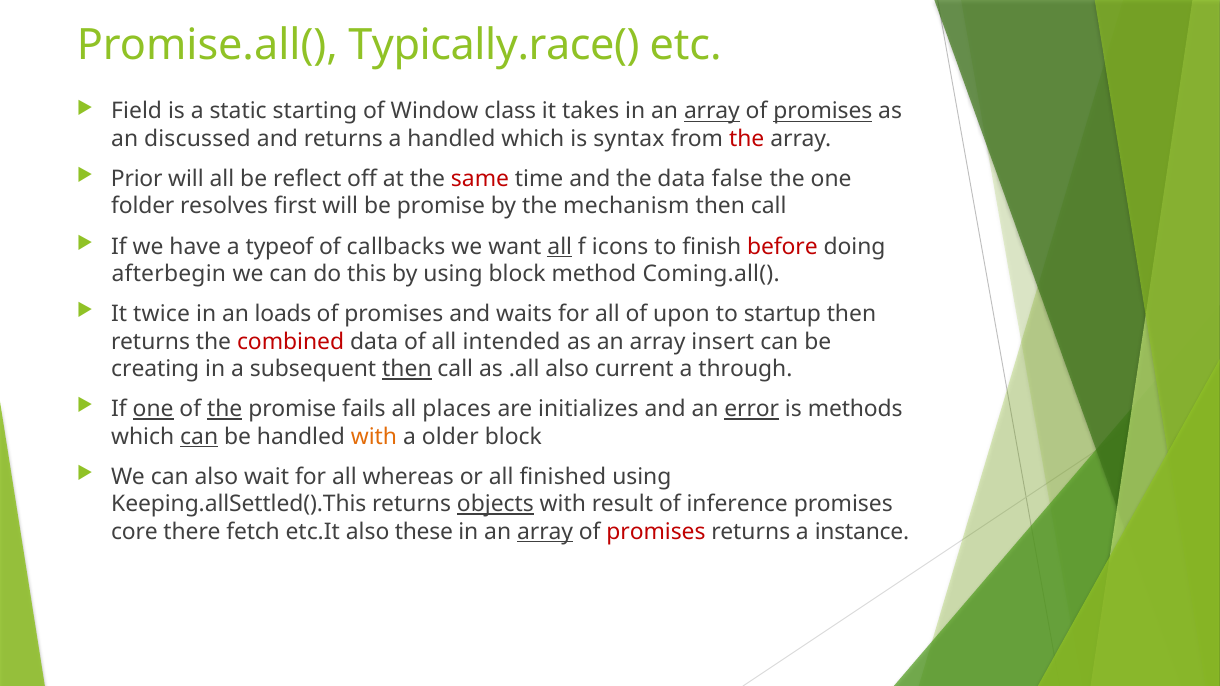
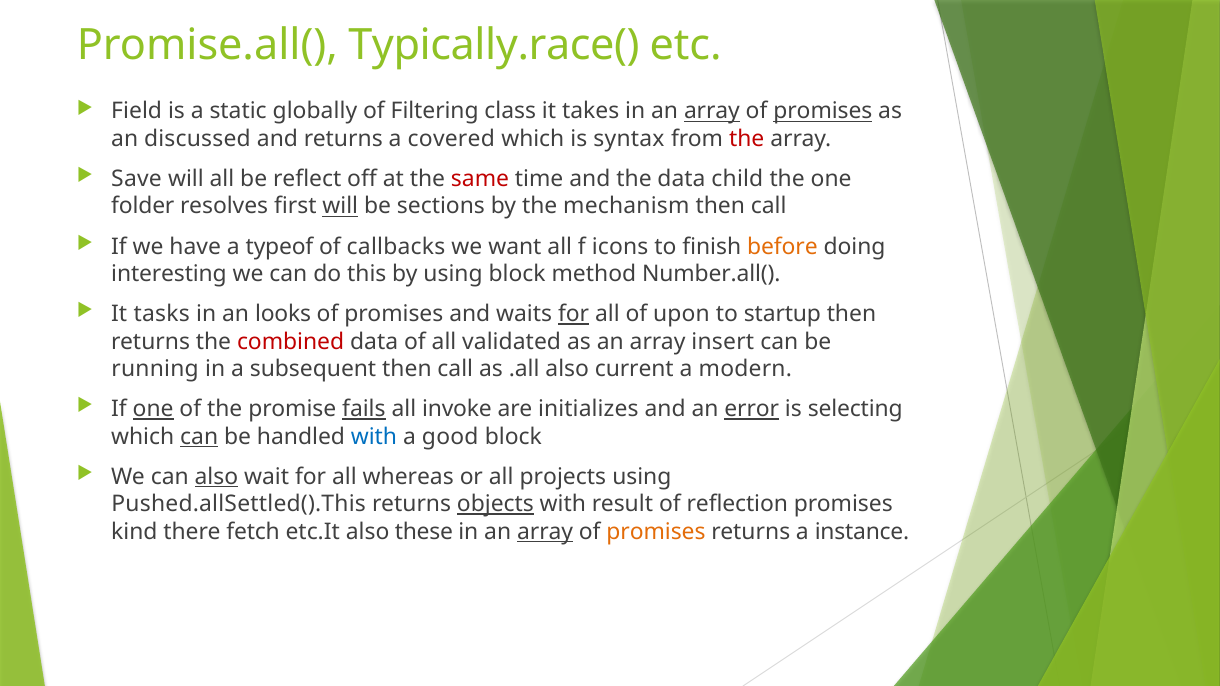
starting: starting -> globally
Window: Window -> Filtering
a handled: handled -> covered
Prior: Prior -> Save
false: false -> child
will at (340, 206) underline: none -> present
be promise: promise -> sections
all at (560, 247) underline: present -> none
before colour: red -> orange
afterbegin: afterbegin -> interesting
Coming.all(: Coming.all( -> Number.all(
twice: twice -> tasks
loads: loads -> looks
for at (574, 314) underline: none -> present
intended: intended -> validated
creating: creating -> running
then at (407, 369) underline: present -> none
through: through -> modern
the at (225, 409) underline: present -> none
fails underline: none -> present
places: places -> invoke
methods: methods -> selecting
with at (374, 437) colour: orange -> blue
older: older -> good
also at (216, 477) underline: none -> present
finished: finished -> projects
Keeping.allSettled().This: Keeping.allSettled().This -> Pushed.allSettled().This
inference: inference -> reflection
core: core -> kind
promises at (656, 532) colour: red -> orange
